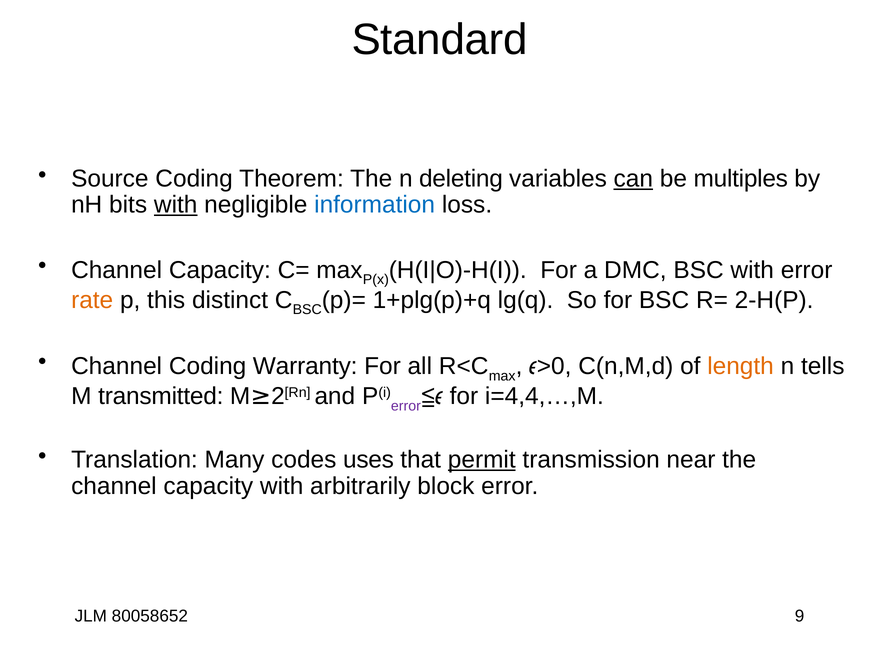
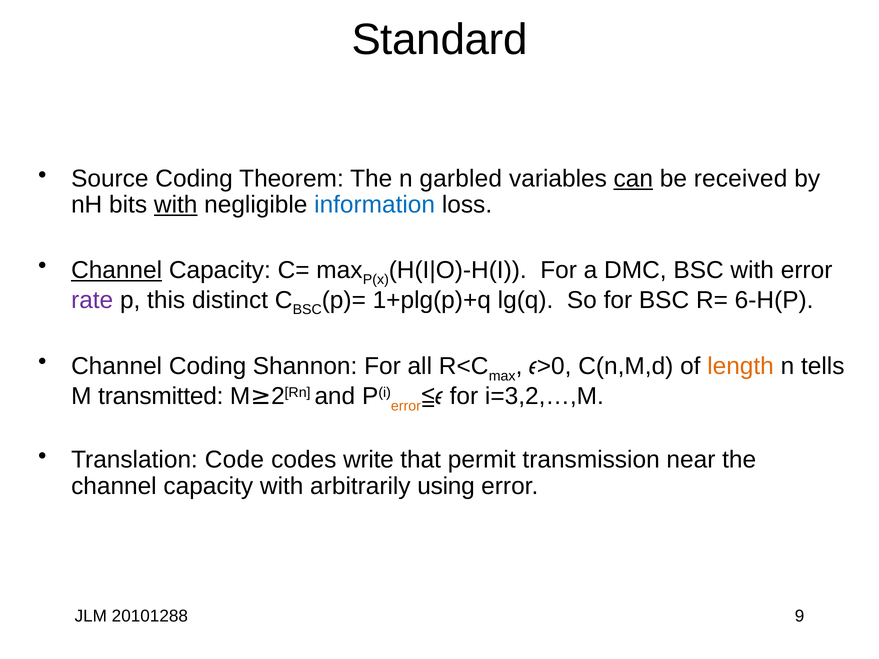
deleting: deleting -> garbled
multiples: multiples -> received
Channel at (117, 270) underline: none -> present
rate colour: orange -> purple
2-H(P: 2-H(P -> 6-H(P
Warranty: Warranty -> Shannon
error at (406, 406) colour: purple -> orange
i=4,4,…,M: i=4,4,…,M -> i=3,2,…,M
Many: Many -> Code
uses: uses -> write
permit underline: present -> none
block: block -> using
80058652: 80058652 -> 20101288
